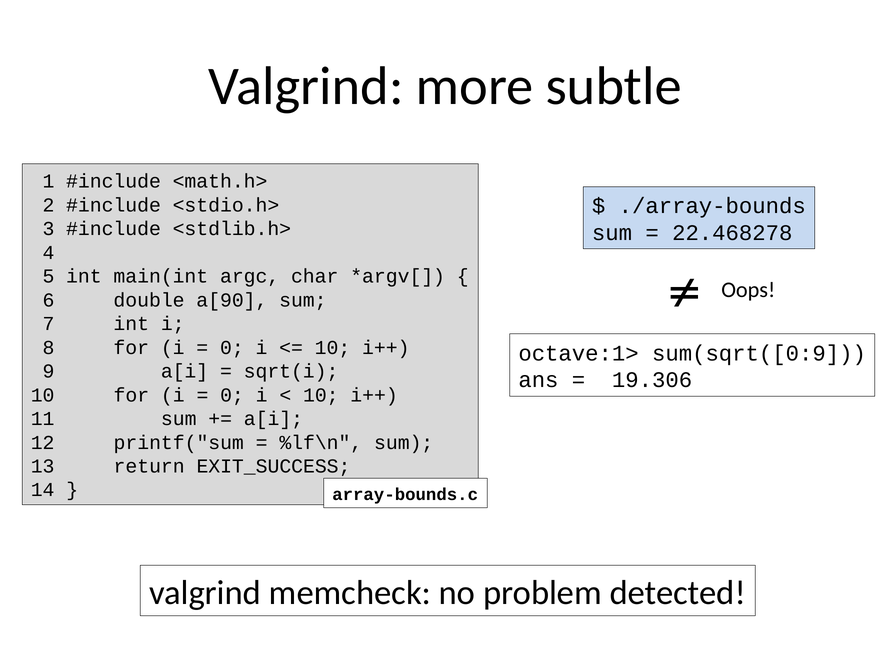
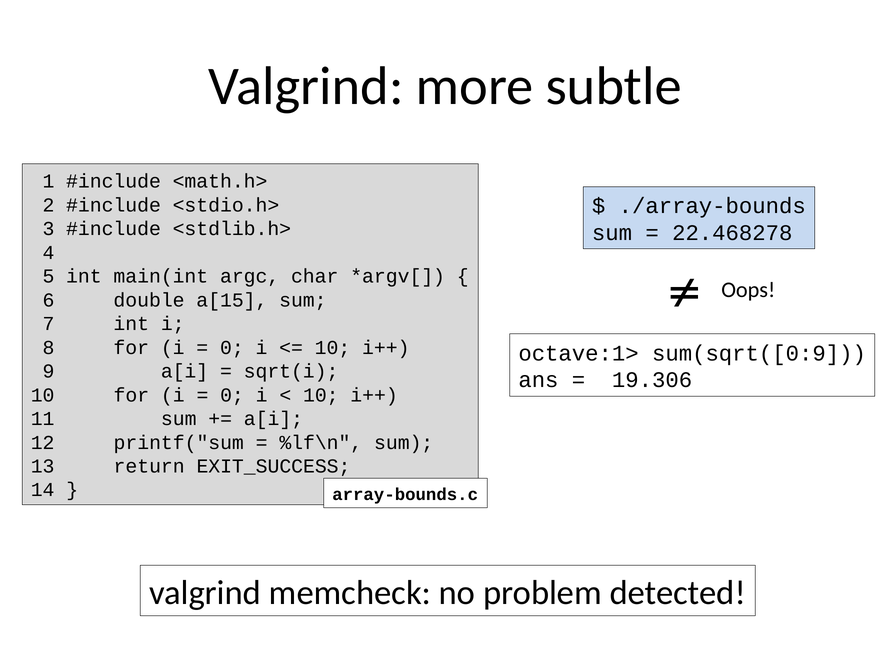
a[90: a[90 -> a[15
